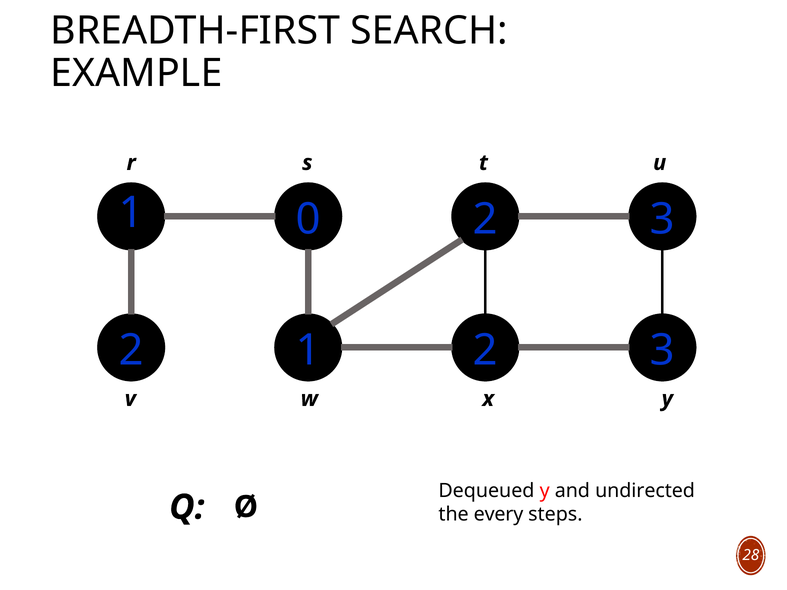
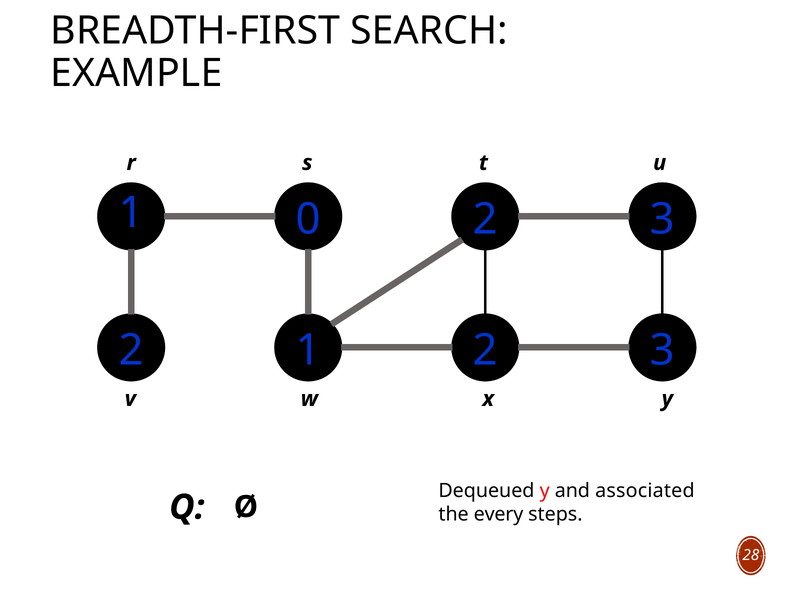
undirected: undirected -> associated
